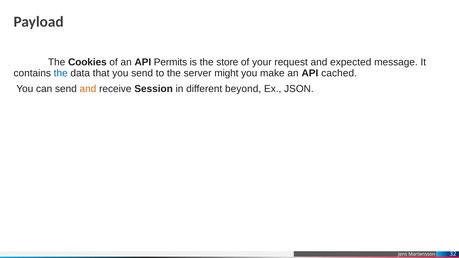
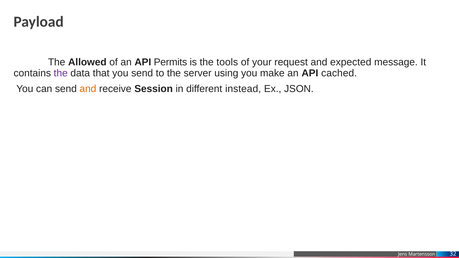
Cookies: Cookies -> Allowed
store: store -> tools
the at (61, 73) colour: blue -> purple
might: might -> using
beyond: beyond -> instead
